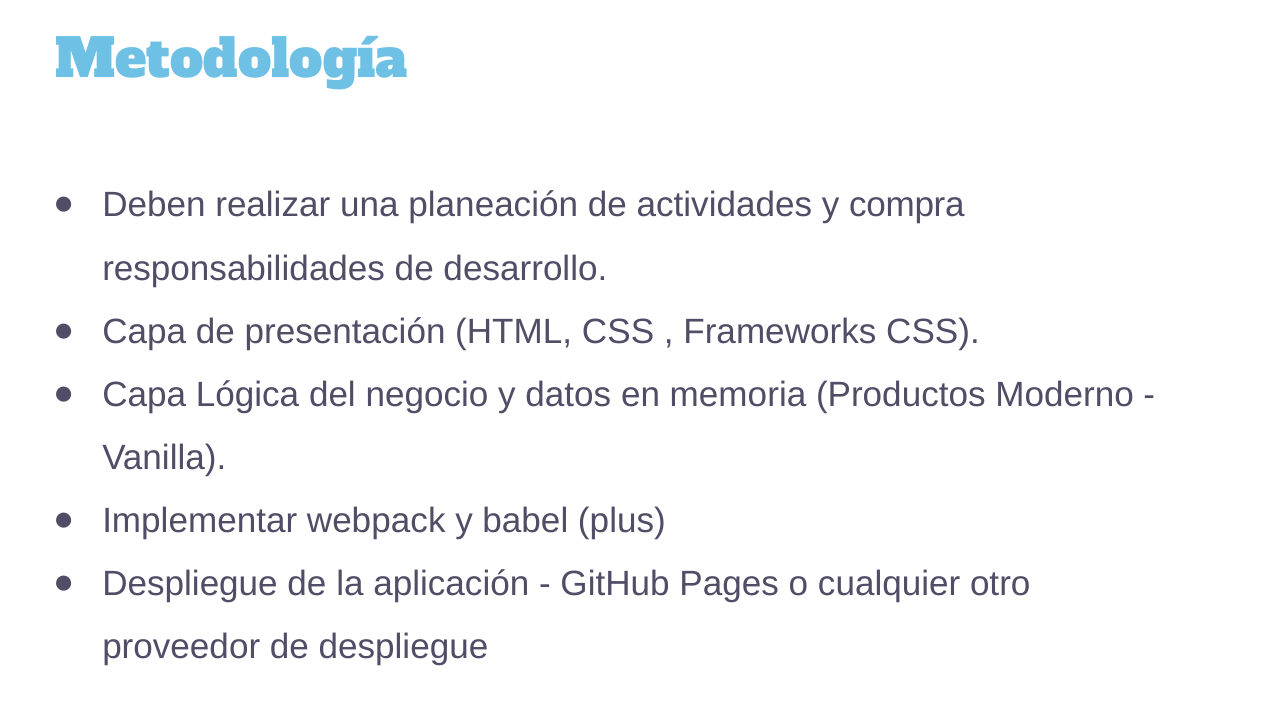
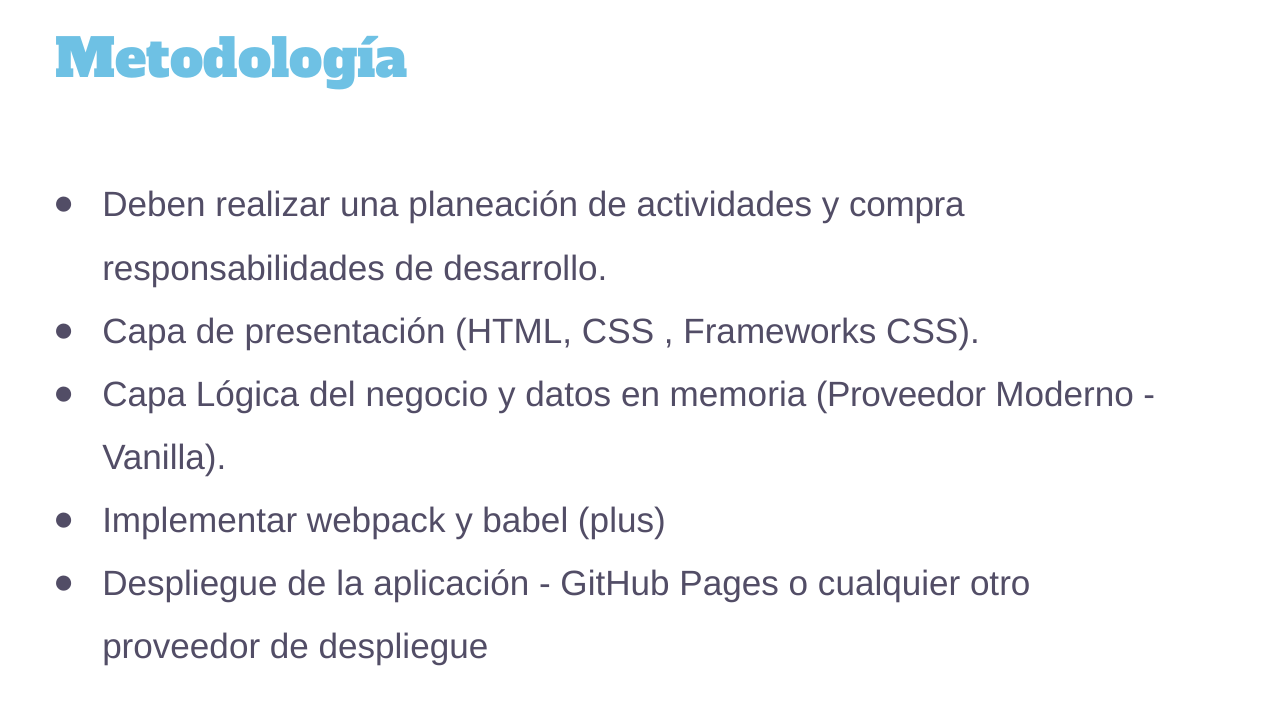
memoria Productos: Productos -> Proveedor
